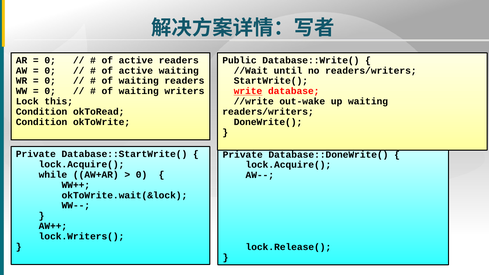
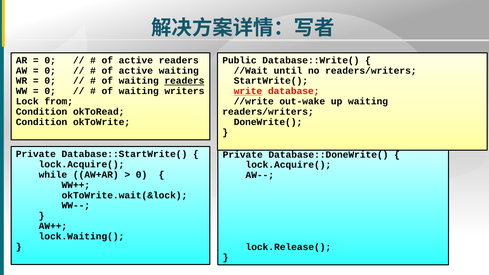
readers at (184, 81) underline: none -> present
this: this -> from
lock.Writers(: lock.Writers( -> lock.Waiting(
